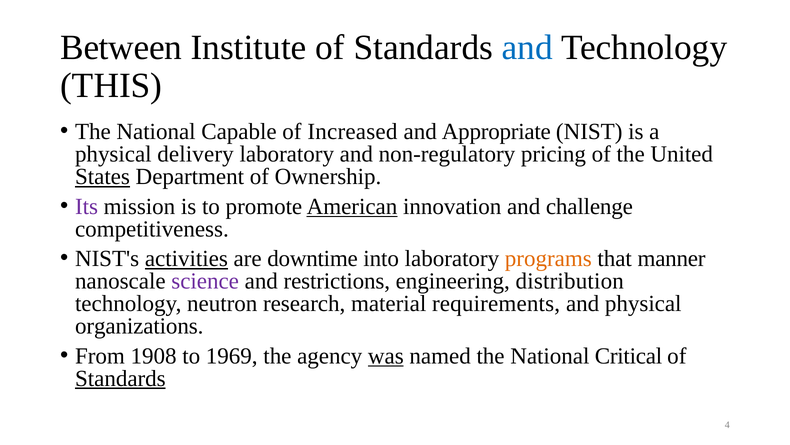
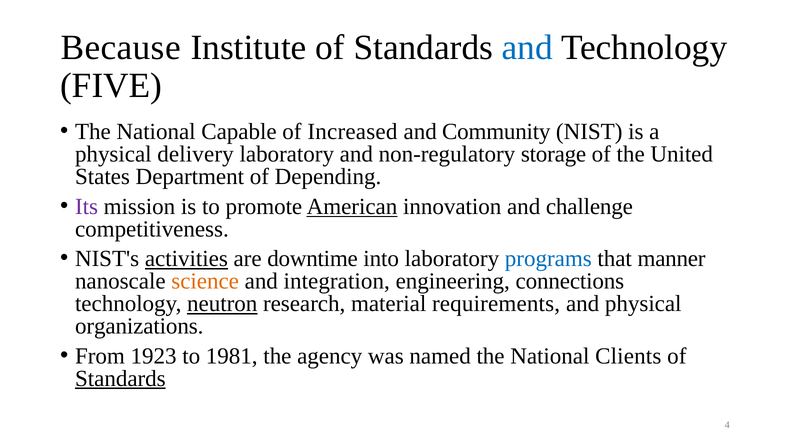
Between: Between -> Because
THIS: THIS -> FIVE
Appropriate: Appropriate -> Community
pricing: pricing -> storage
States underline: present -> none
Ownership: Ownership -> Depending
programs colour: orange -> blue
science colour: purple -> orange
restrictions: restrictions -> integration
distribution: distribution -> connections
neutron underline: none -> present
1908: 1908 -> 1923
1969: 1969 -> 1981
was underline: present -> none
Critical: Critical -> Clients
